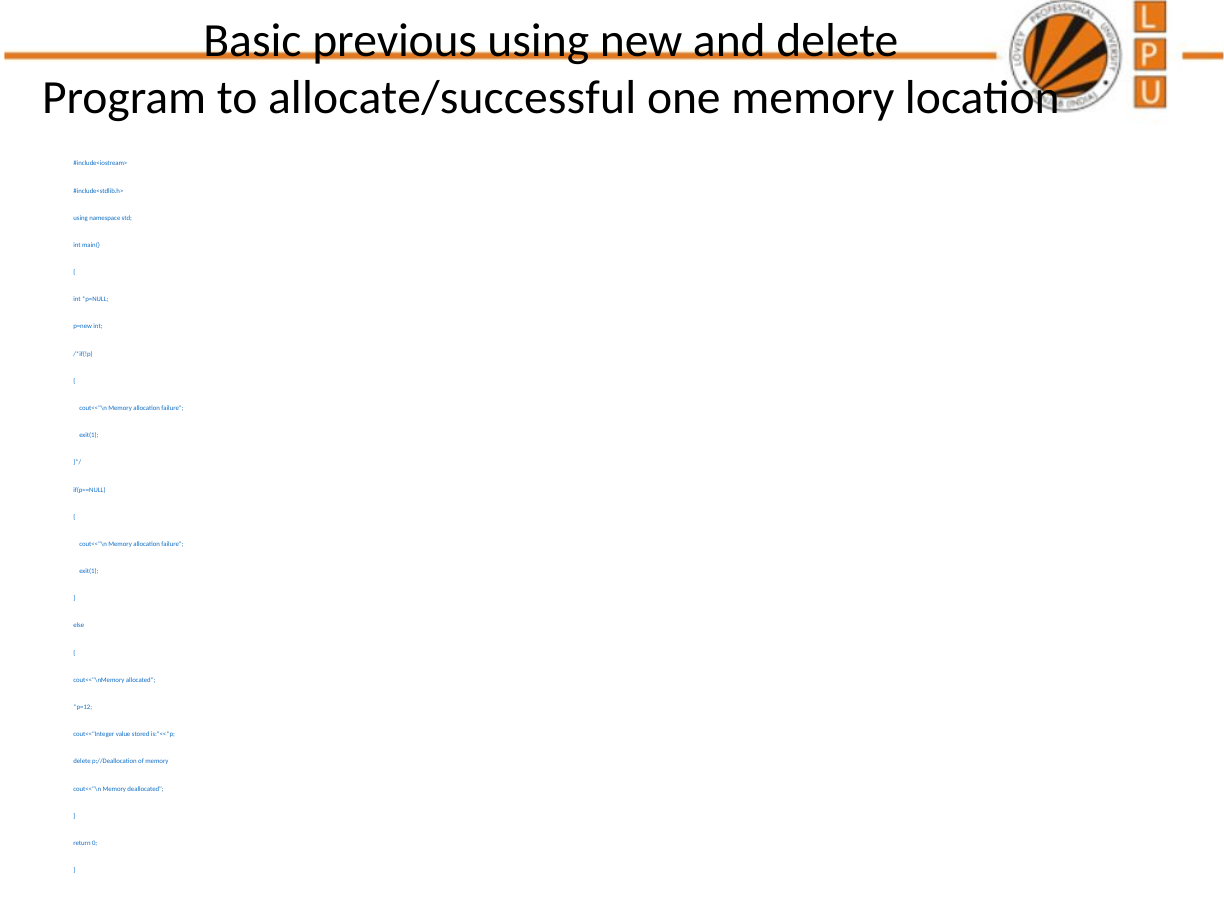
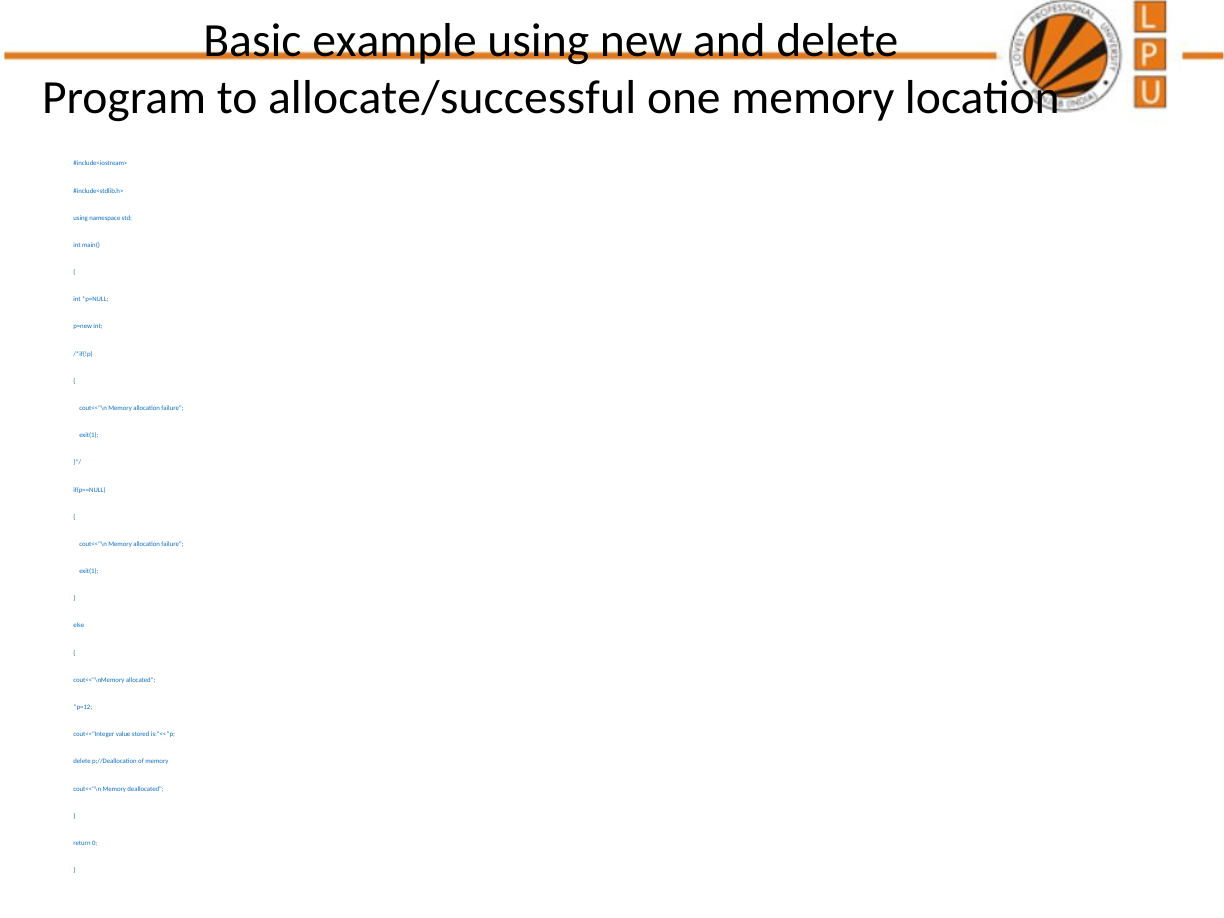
previous: previous -> example
